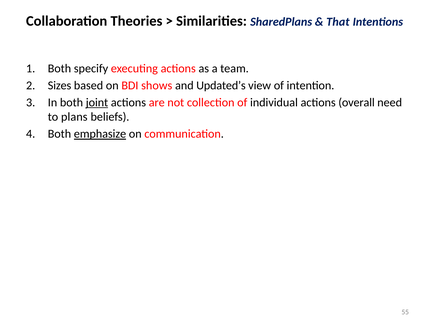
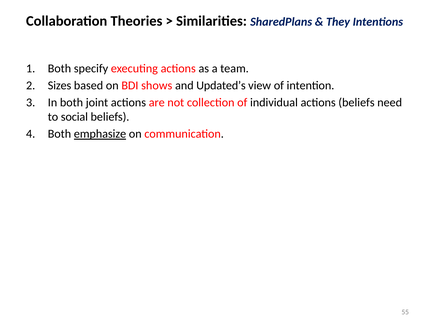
That: That -> They
joint underline: present -> none
actions overall: overall -> beliefs
plans: plans -> social
